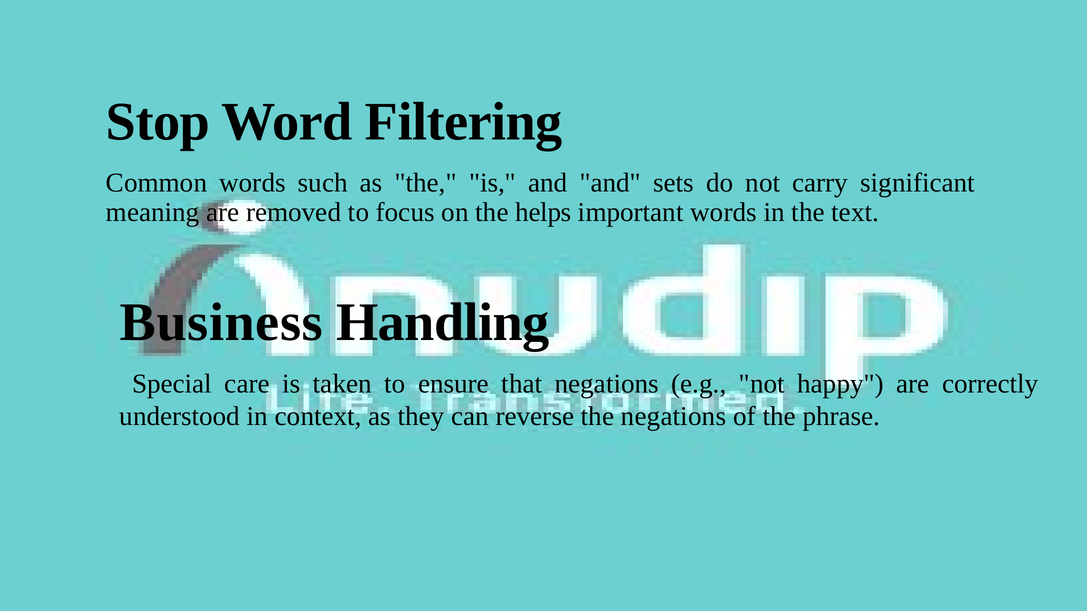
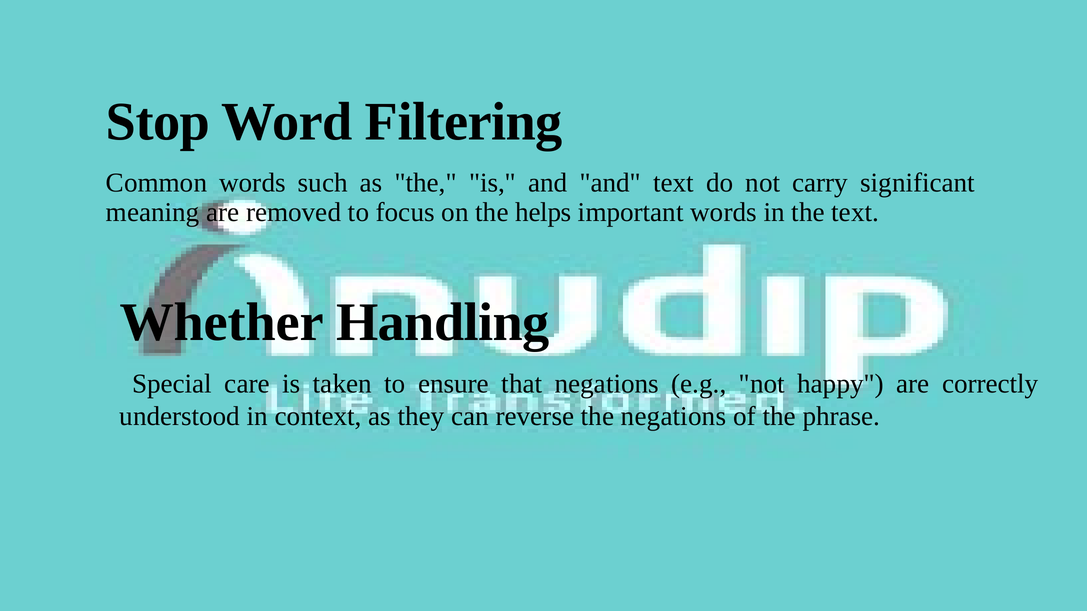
and sets: sets -> text
Business: Business -> Whether
